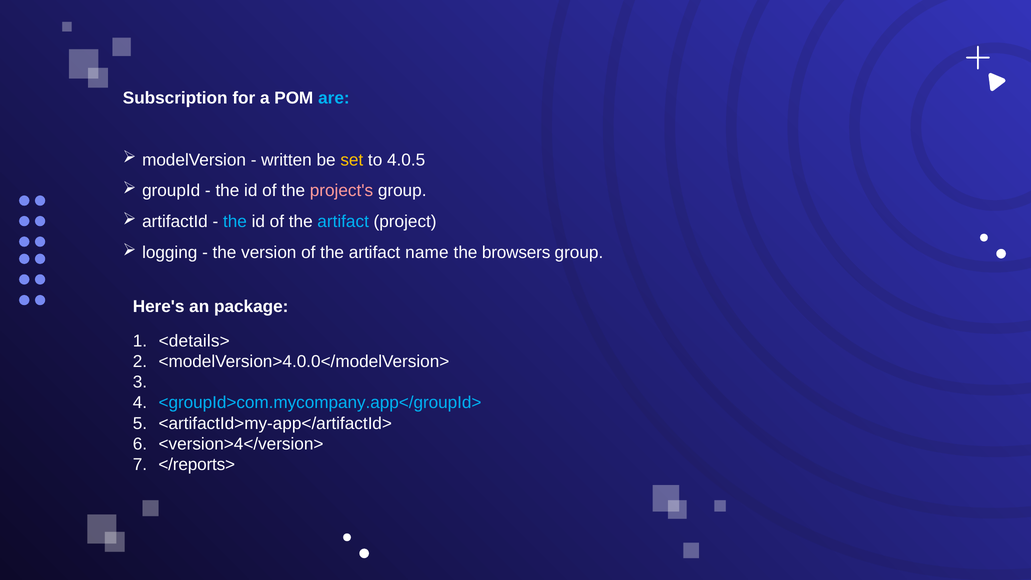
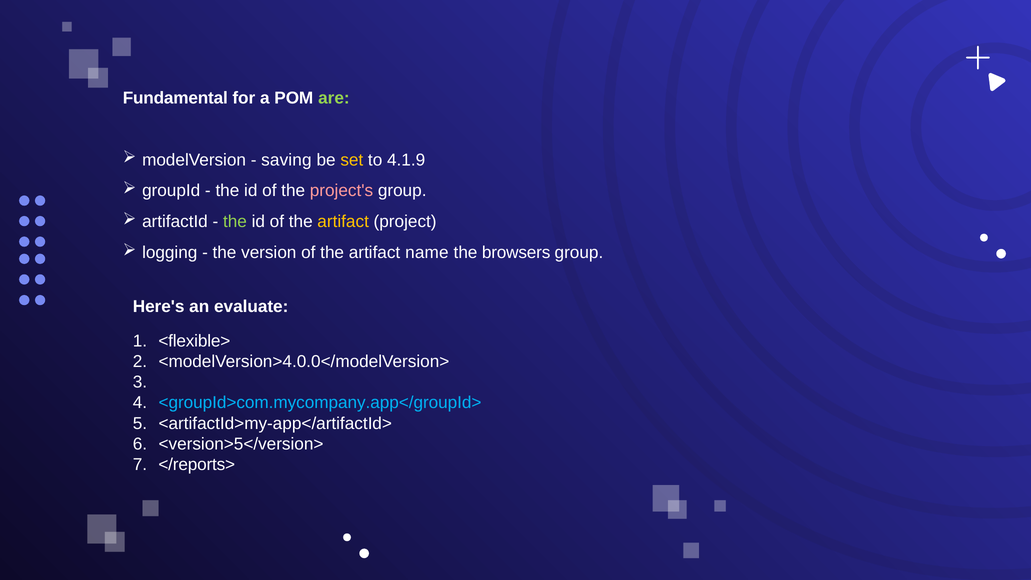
Subscription: Subscription -> Fundamental
are colour: light blue -> light green
written: written -> saving
4.0.5: 4.0.5 -> 4.1.9
the at (235, 222) colour: light blue -> light green
artifact at (343, 222) colour: light blue -> yellow
package: package -> evaluate
<details>: <details> -> <flexible>
<version>4</version>: <version>4</version> -> <version>5</version>
